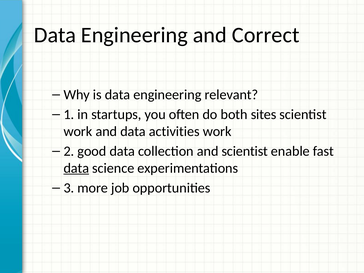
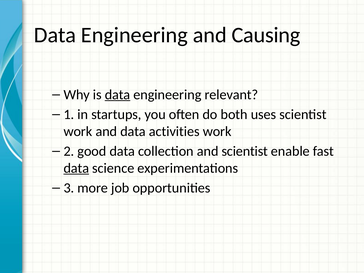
Correct: Correct -> Causing
data at (118, 95) underline: none -> present
sites: sites -> uses
